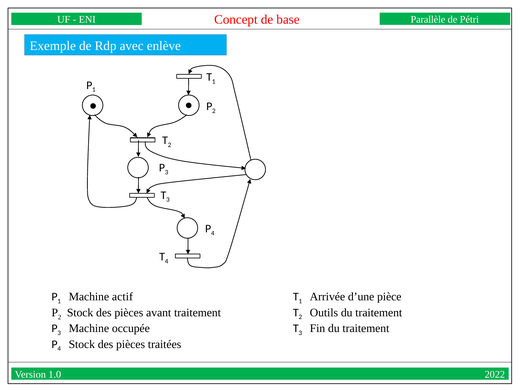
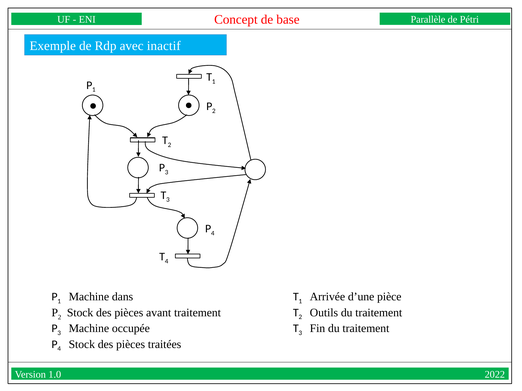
enlève: enlève -> inactif
actif: actif -> dans
